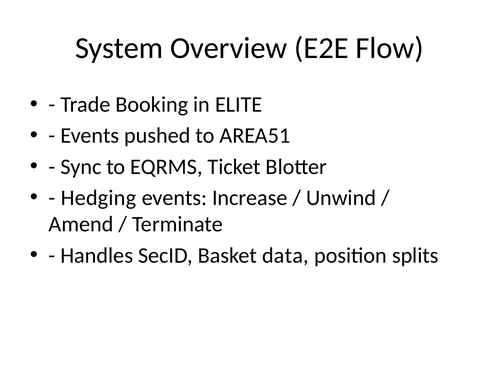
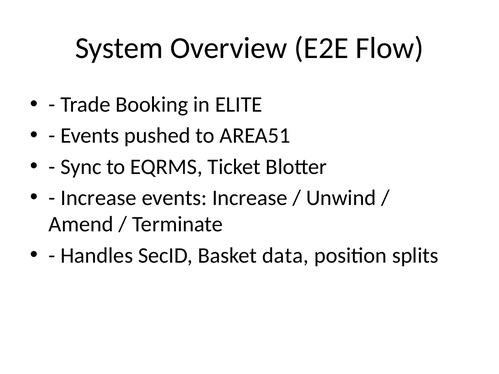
Hedging at (98, 198): Hedging -> Increase
